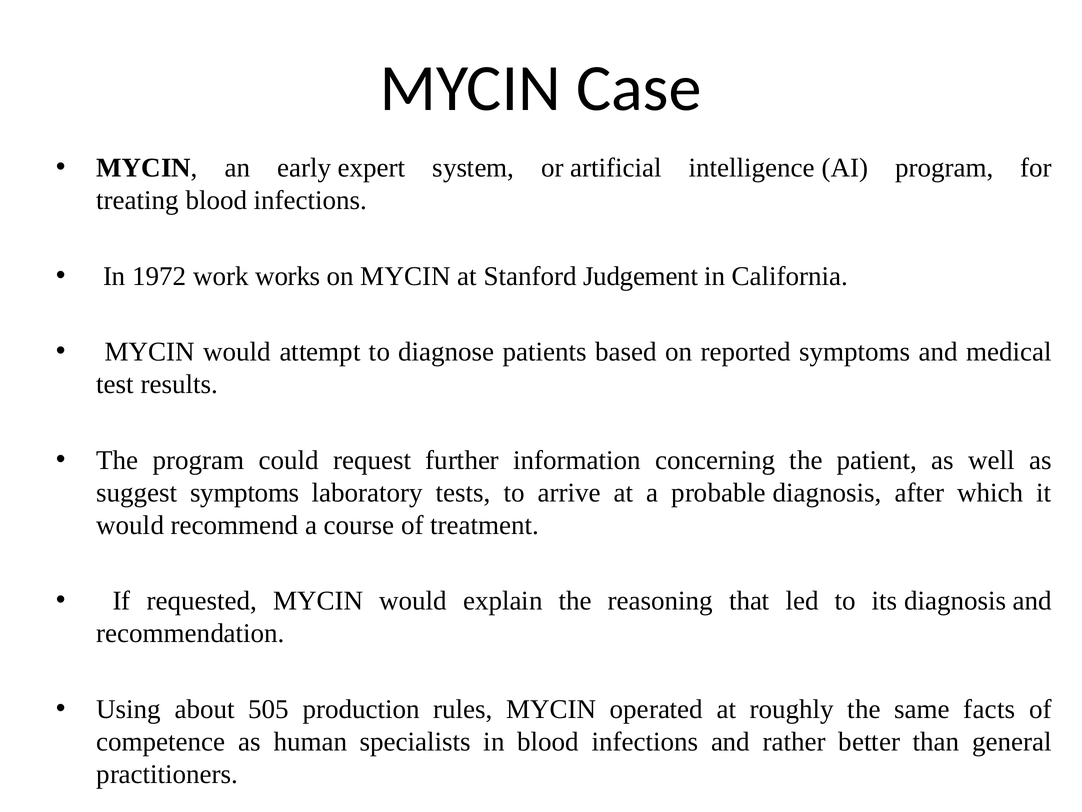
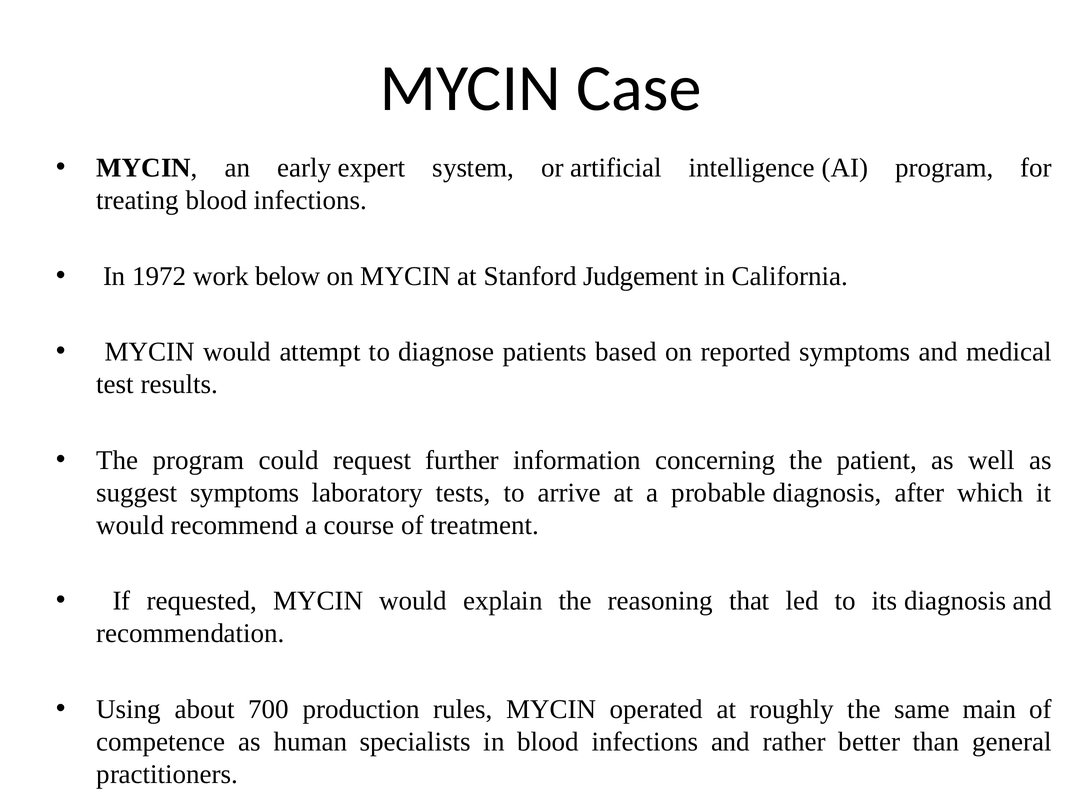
works: works -> below
505: 505 -> 700
facts: facts -> main
